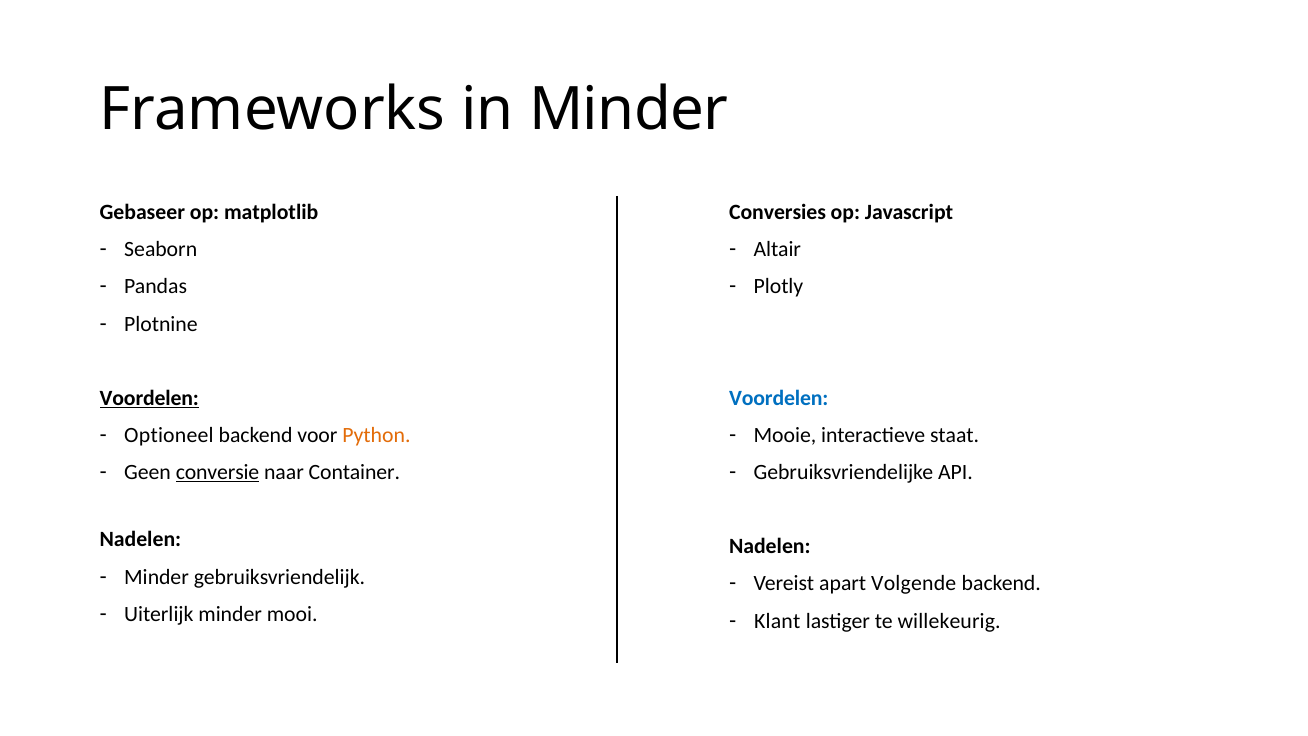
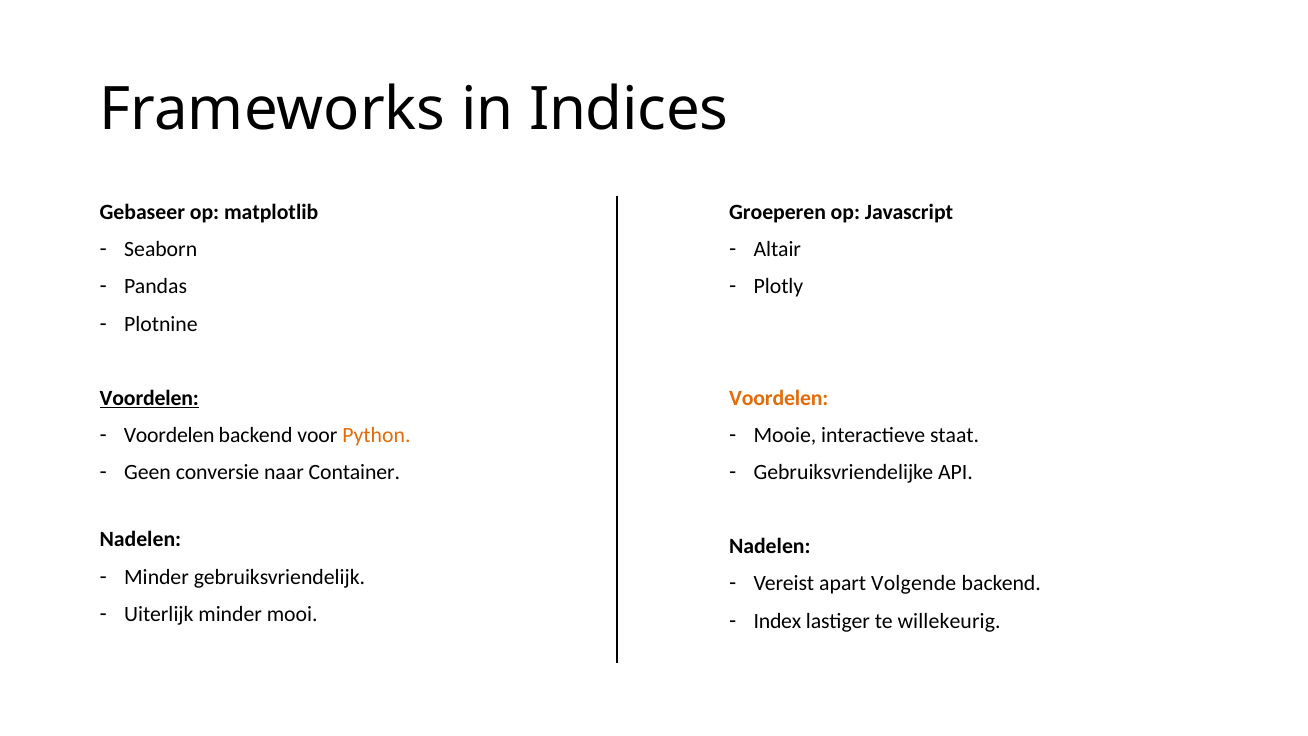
in Minder: Minder -> Indices
Conversies: Conversies -> Groeperen
Voordelen at (779, 398) colour: blue -> orange
Optioneel at (169, 435): Optioneel -> Voordelen
conversie underline: present -> none
Klant: Klant -> Index
